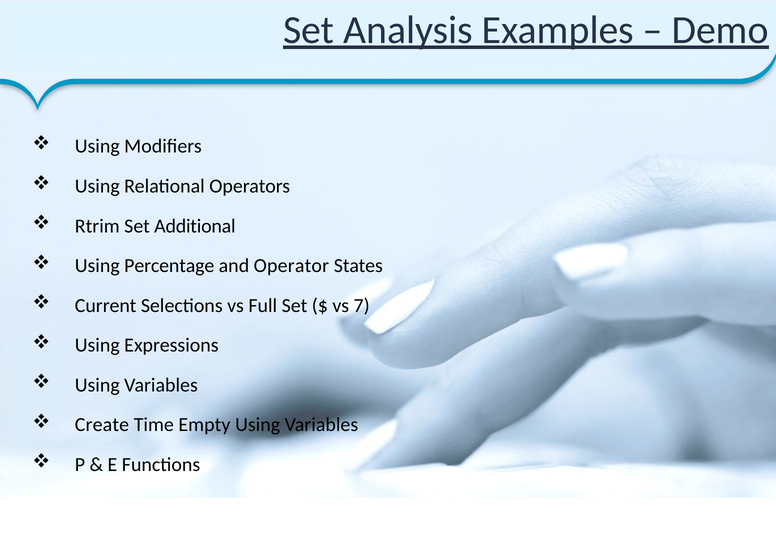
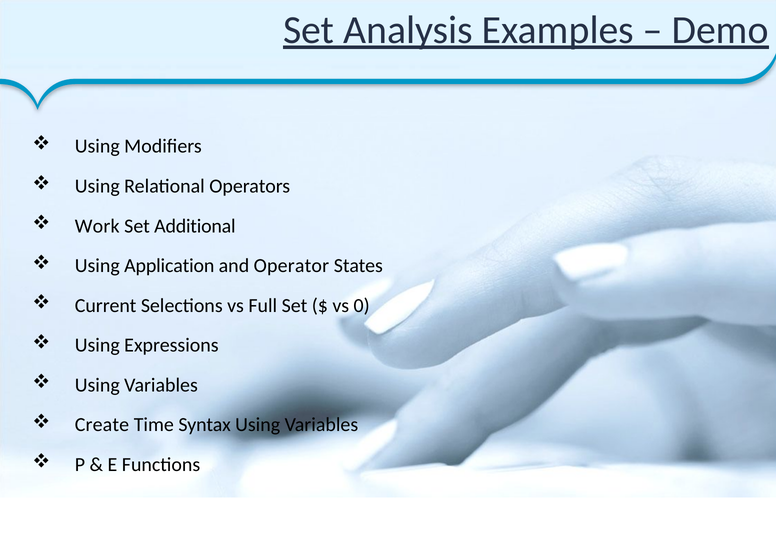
Rtrim: Rtrim -> Work
Percentage: Percentage -> Application
7: 7 -> 0
Empty: Empty -> Syntax
